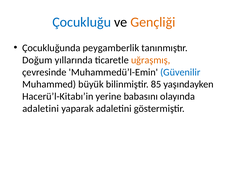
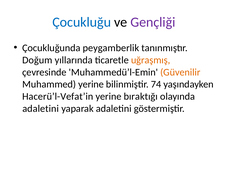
Gençliği colour: orange -> purple
Güvenilir colour: blue -> orange
Muhammed büyük: büyük -> yerine
85: 85 -> 74
Hacerü’l-Kitabı’in: Hacerü’l-Kitabı’in -> Hacerü’l-Vefat’in
babasını: babasını -> bıraktığı
